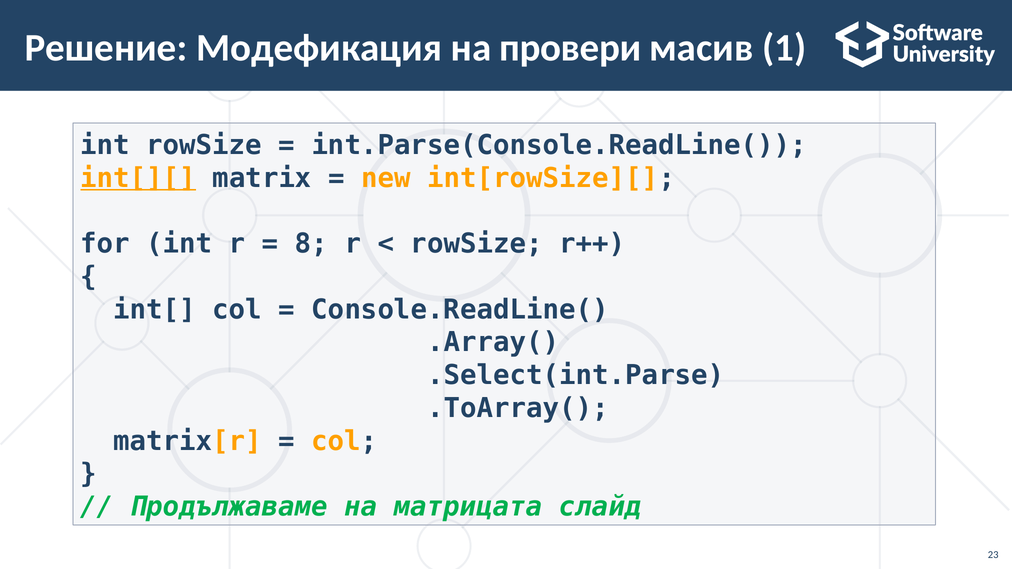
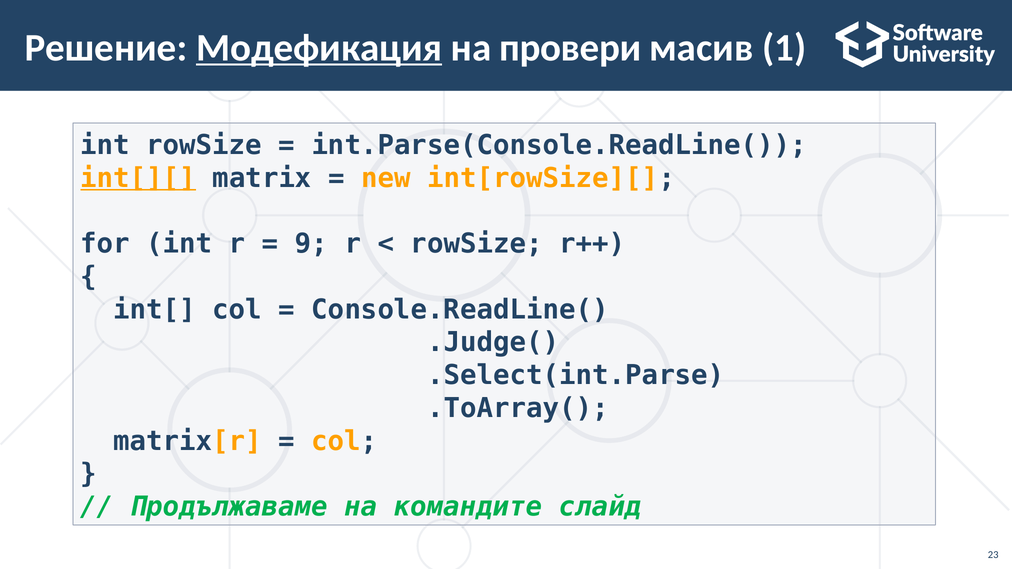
Модефикация underline: none -> present
8: 8 -> 9
.Array(: .Array( -> .Judge(
матрицата: матрицата -> командите
